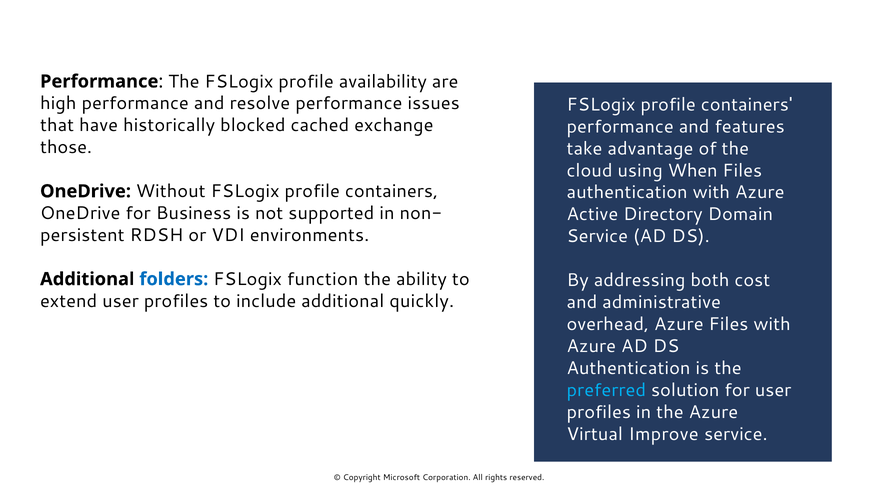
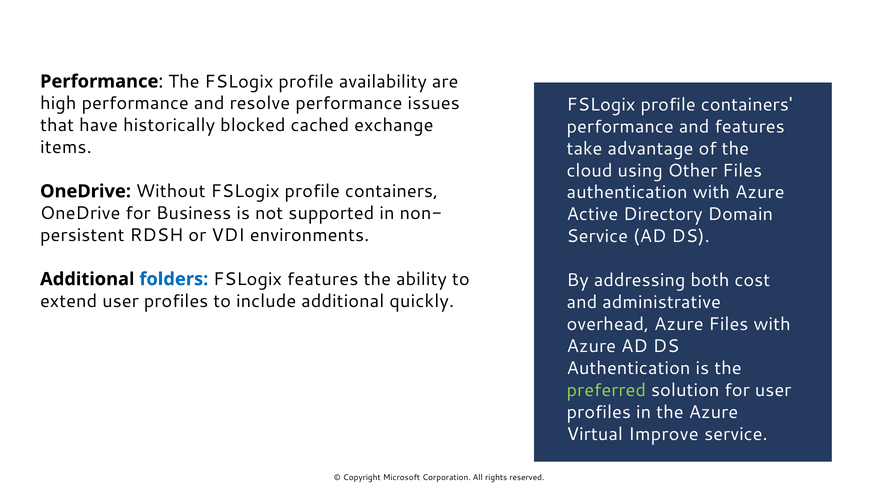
those: those -> items
When: When -> Other
FSLogix function: function -> features
preferred colour: light blue -> light green
